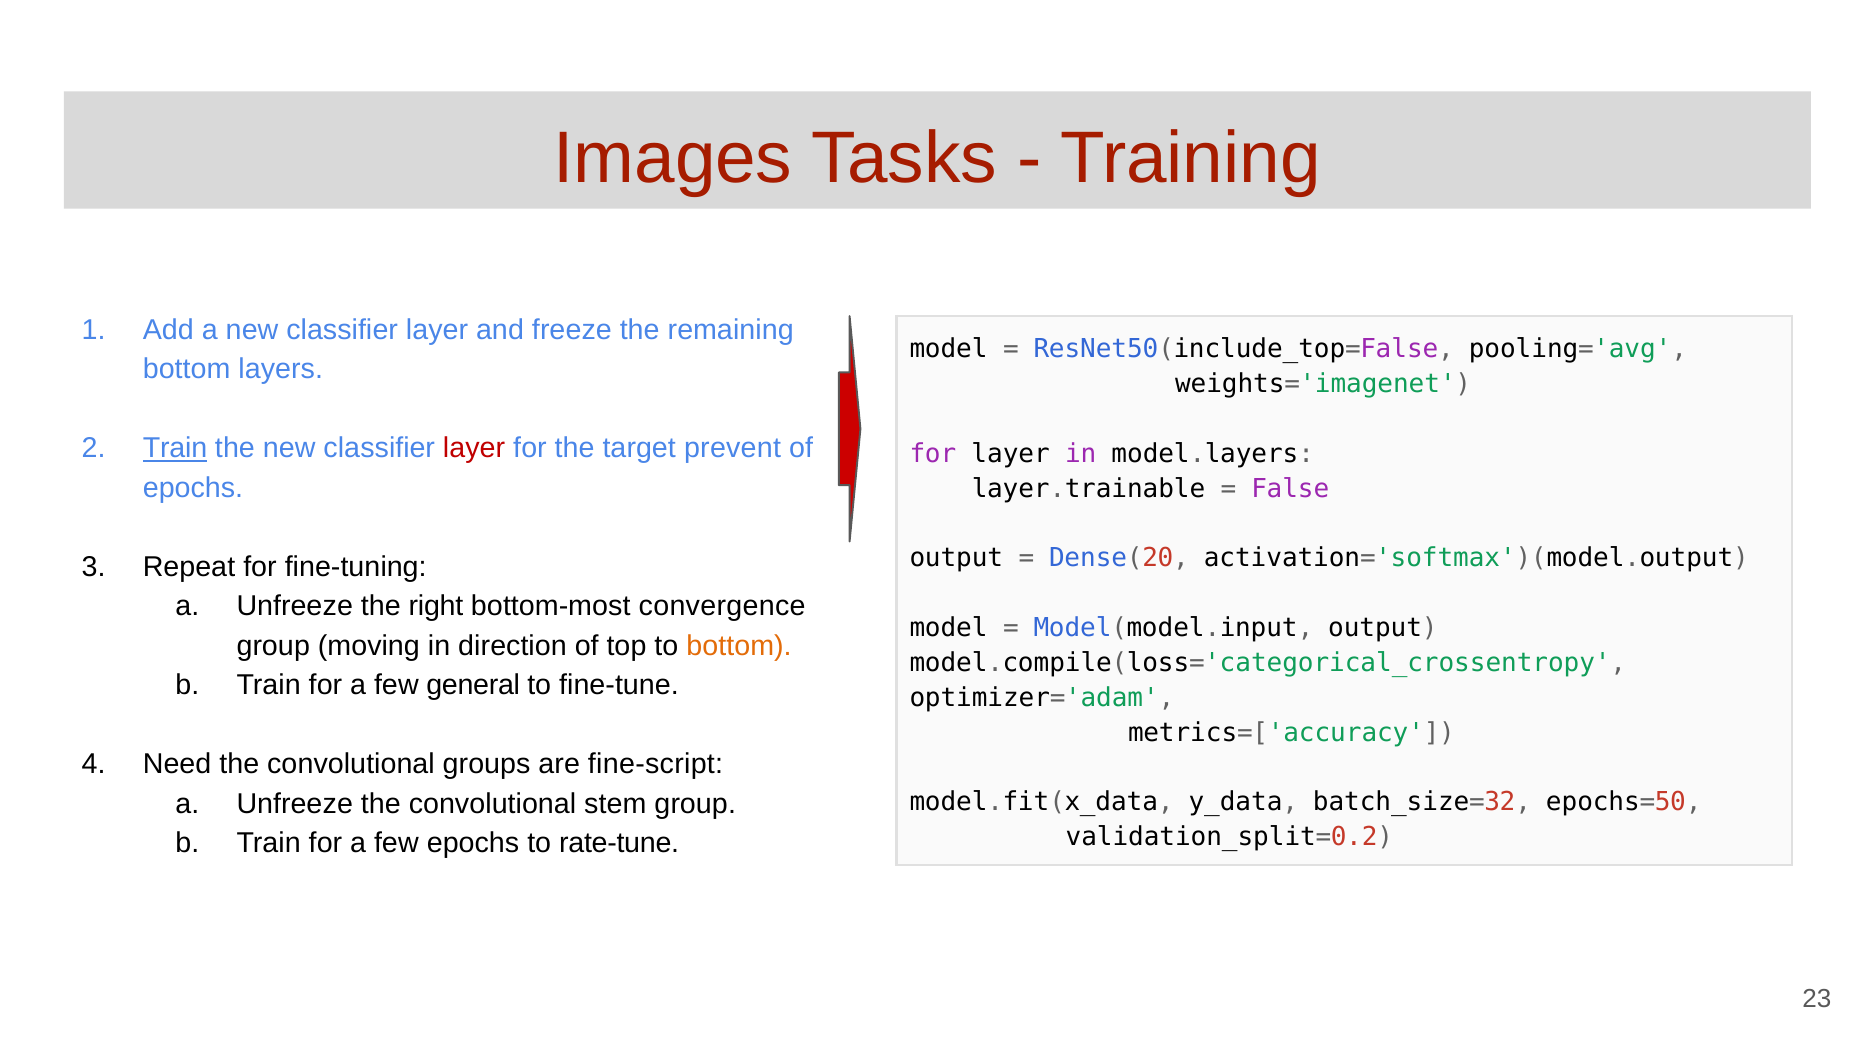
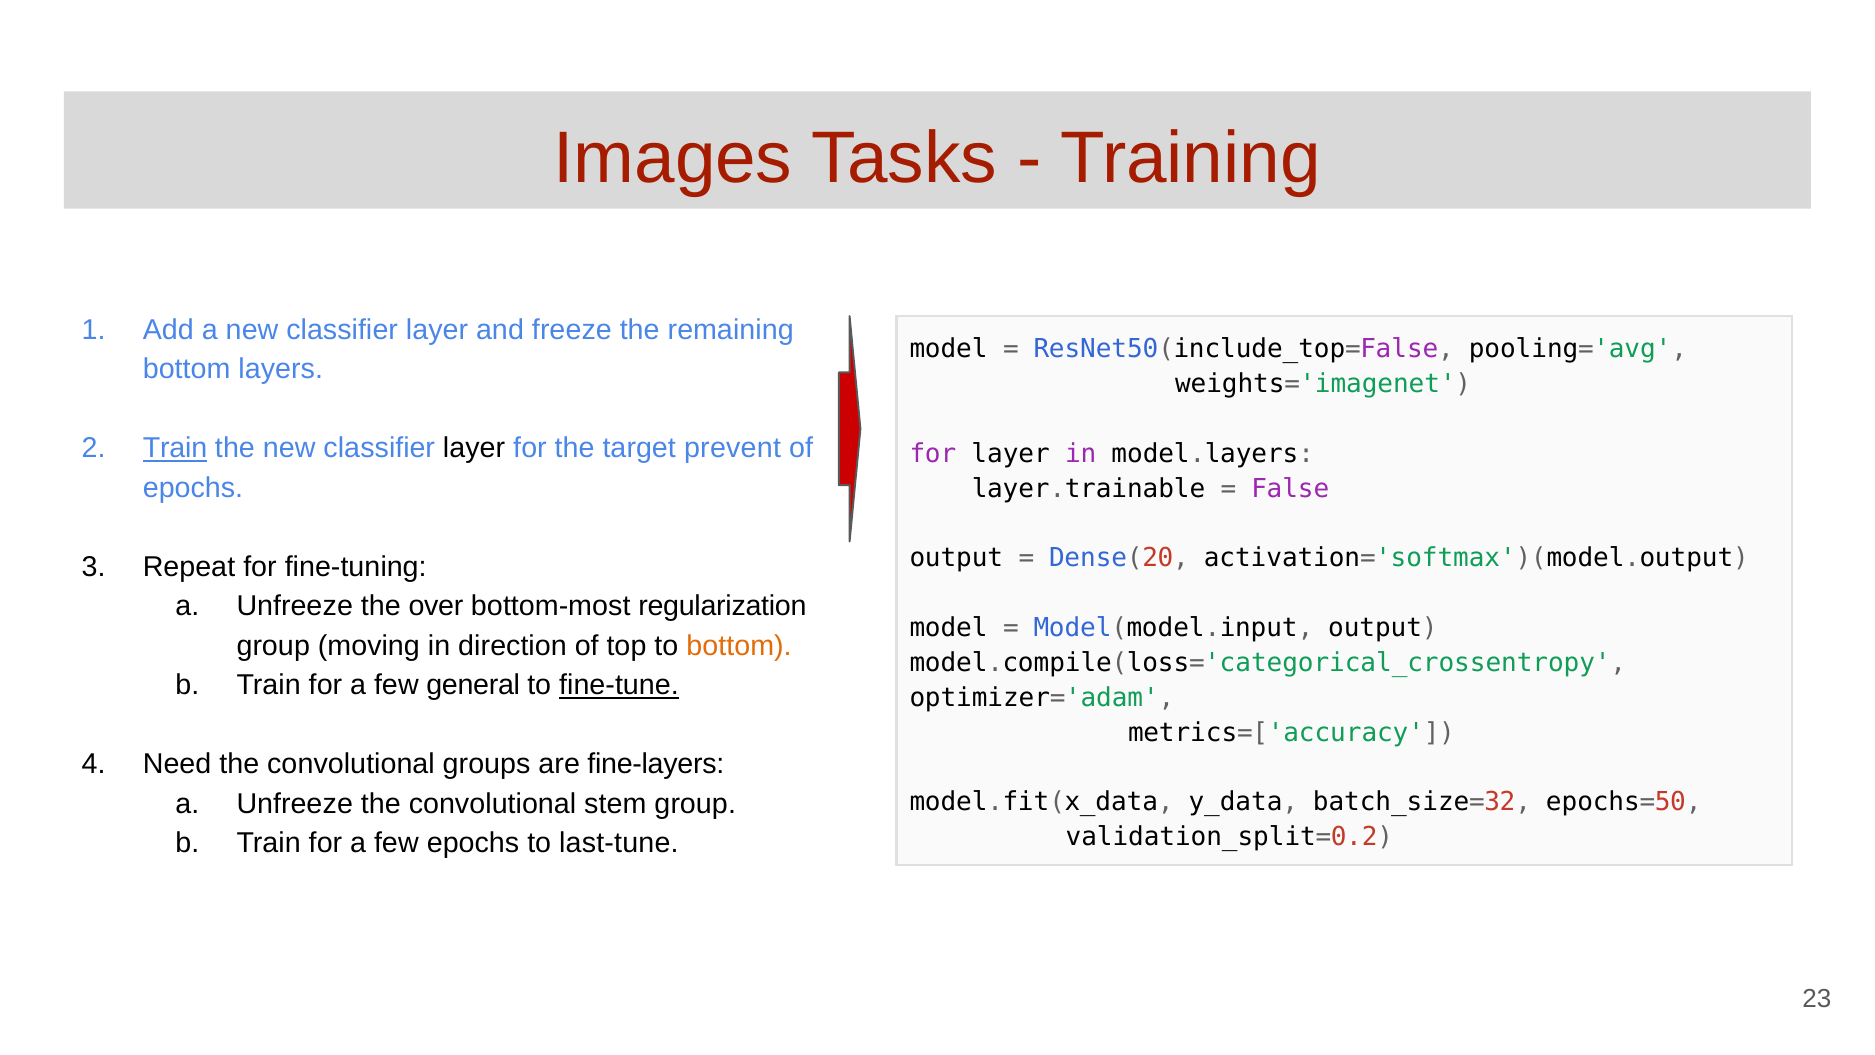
layer at (474, 448) colour: red -> black
right: right -> over
convergence: convergence -> regularization
fine-tune underline: none -> present
fine-script: fine-script -> fine-layers
rate-tune: rate-tune -> last-tune
